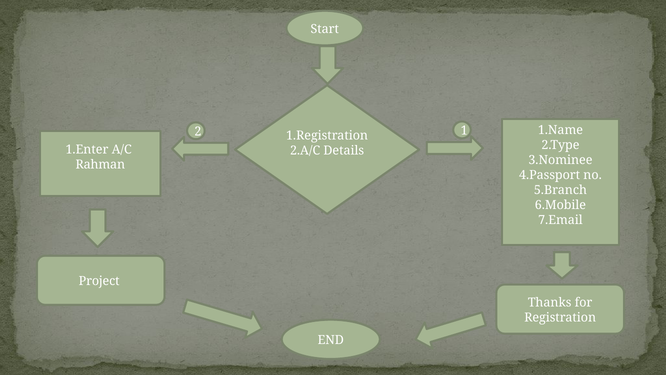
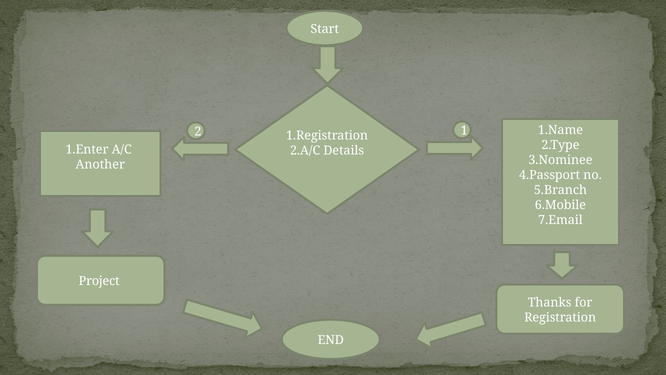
Rahman: Rahman -> Another
